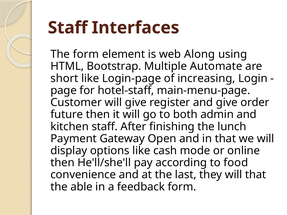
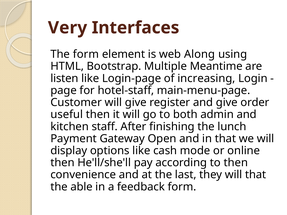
Staff at (68, 28): Staff -> Very
Automate: Automate -> Meantime
short: short -> listen
future: future -> useful
to food: food -> then
